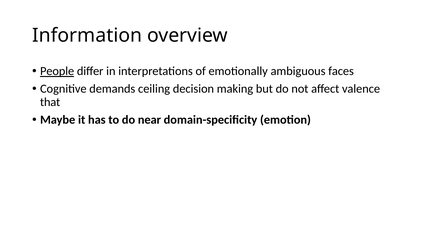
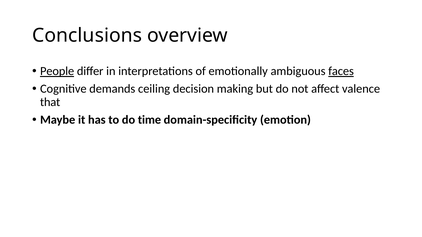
Information: Information -> Conclusions
faces underline: none -> present
near: near -> time
